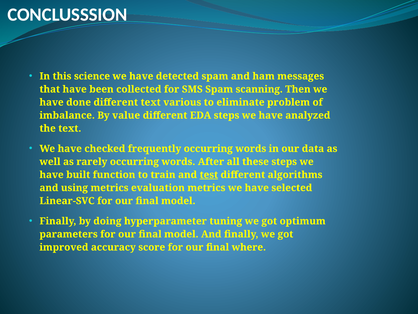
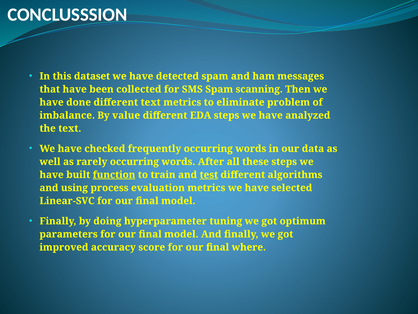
science: science -> dataset
text various: various -> metrics
function underline: none -> present
using metrics: metrics -> process
